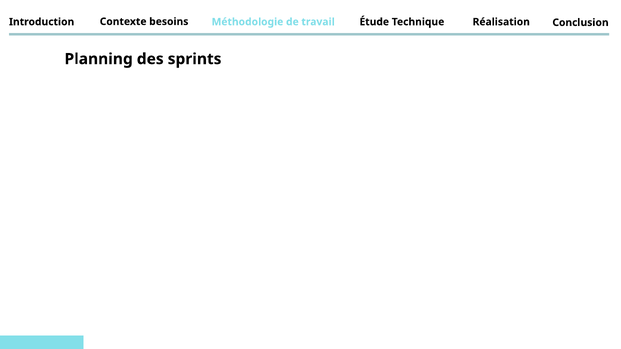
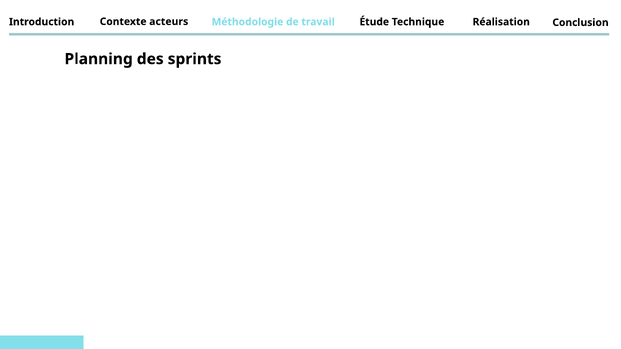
besoins: besoins -> acteurs
